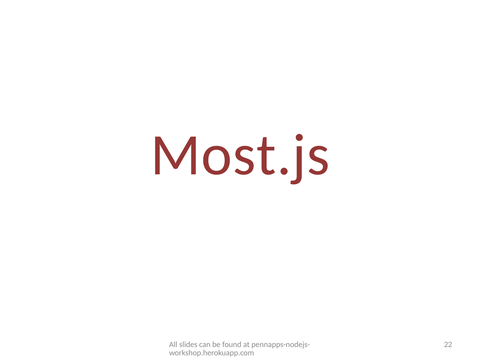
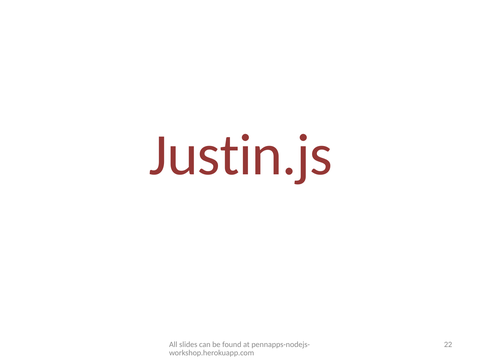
Most.js: Most.js -> Justin.js
